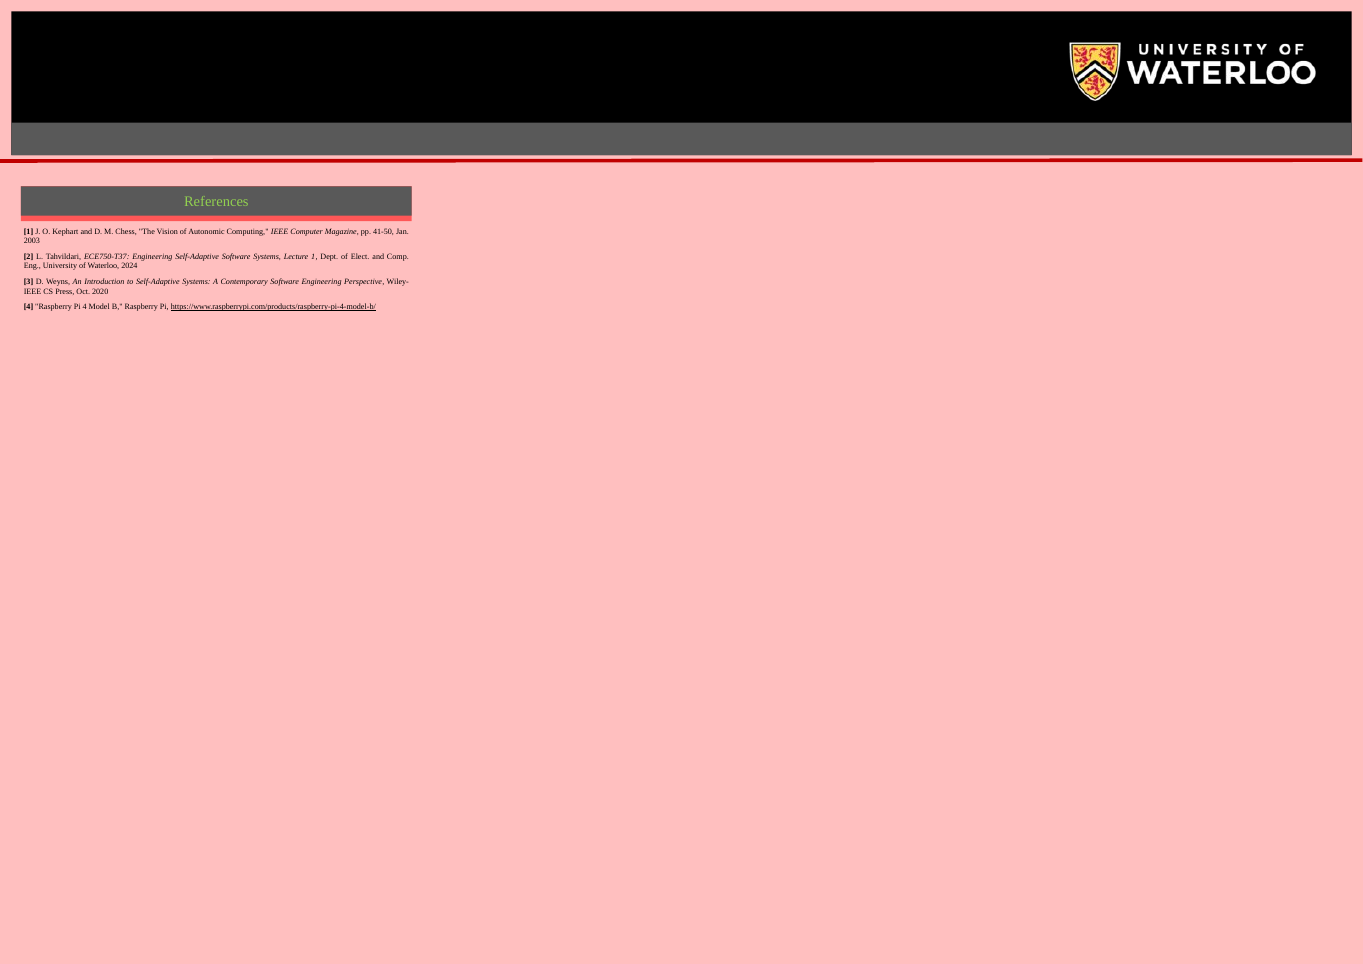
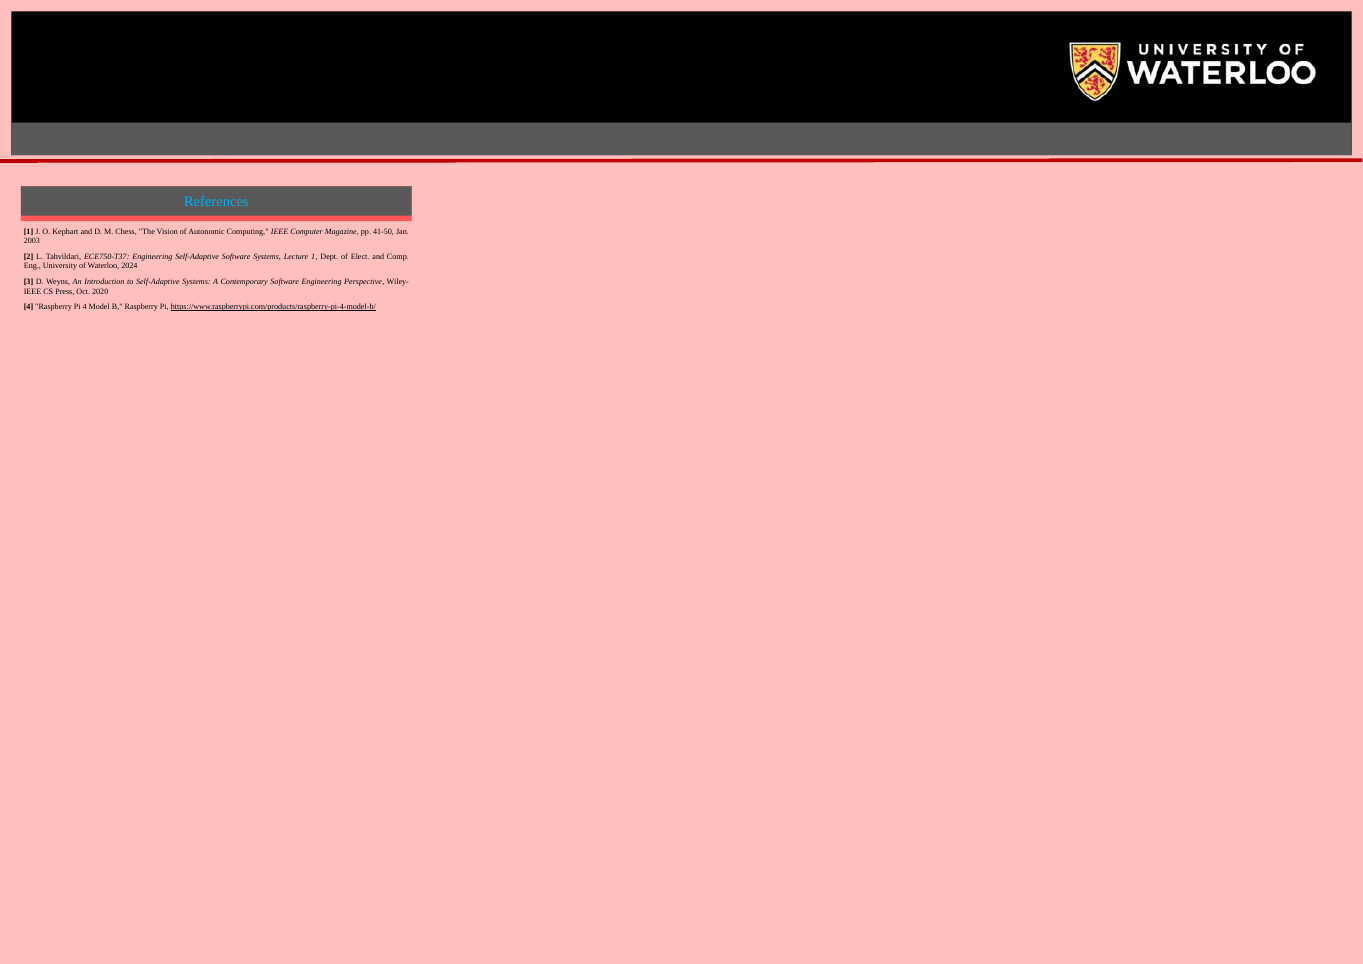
References colour: light green -> light blue
